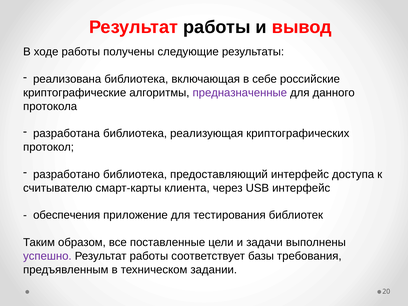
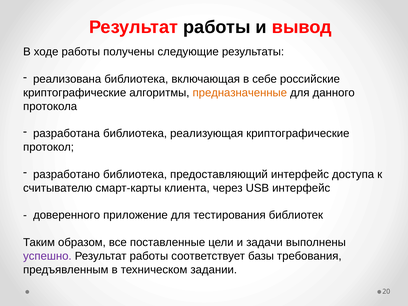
предназначенные colour: purple -> orange
реализующая криптографических: криптографических -> криптографические
обеспечения: обеспечения -> доверенного
